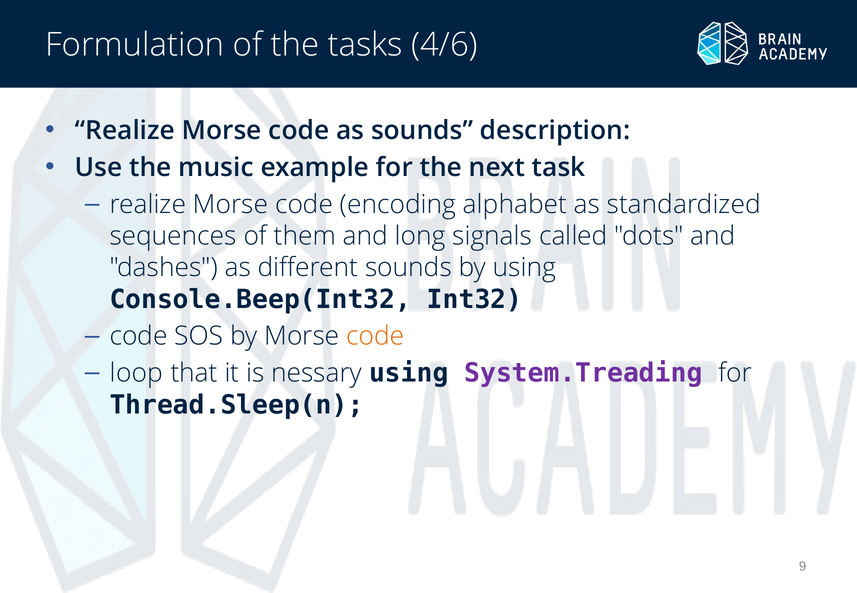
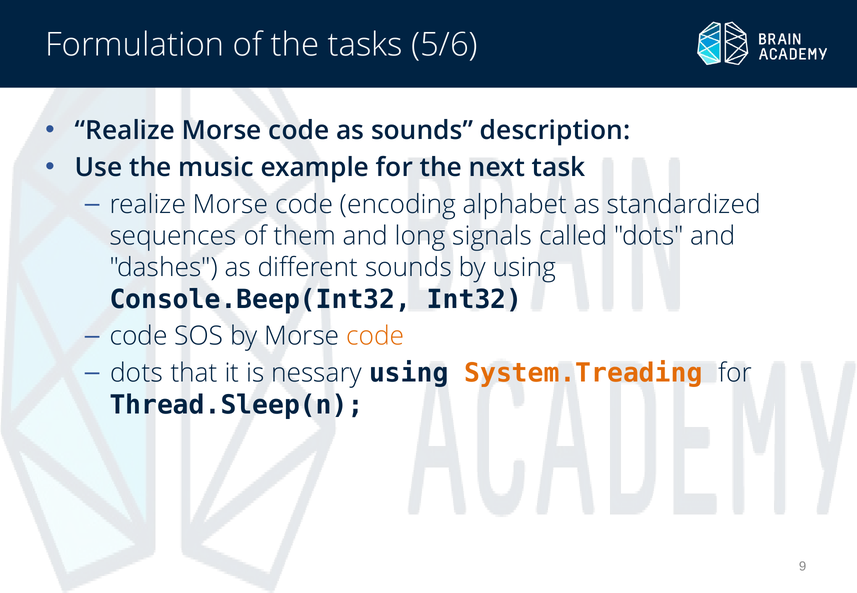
4/6: 4/6 -> 5/6
loop at (137, 373): loop -> dots
System.Treading colour: purple -> orange
